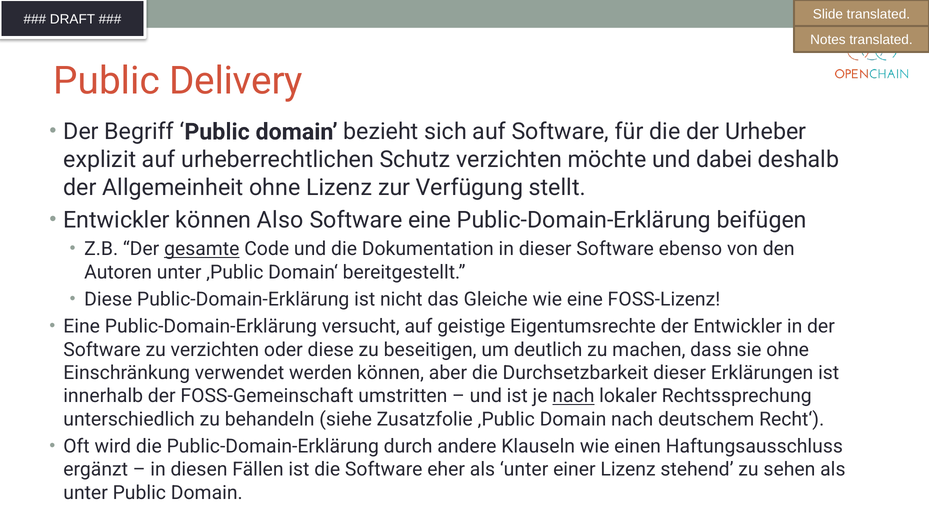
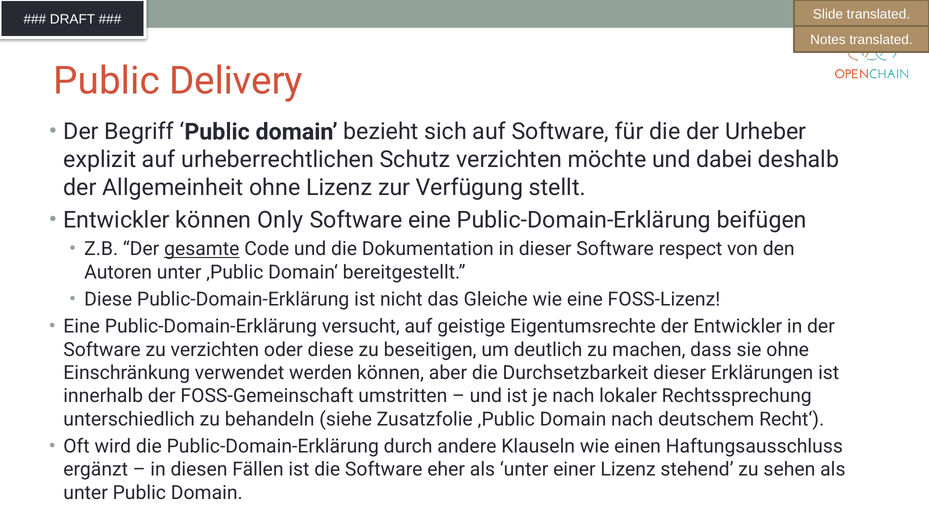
Also: Also -> Only
ebenso: ebenso -> respect
nach at (573, 396) underline: present -> none
